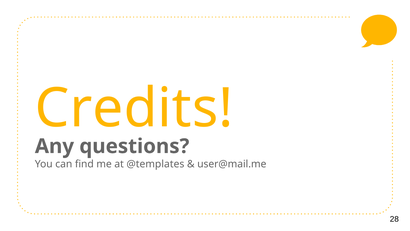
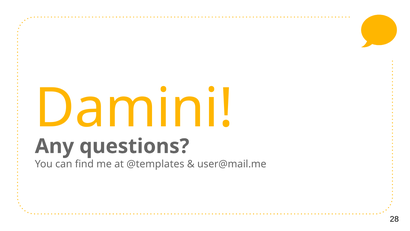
Credits: Credits -> Damini
